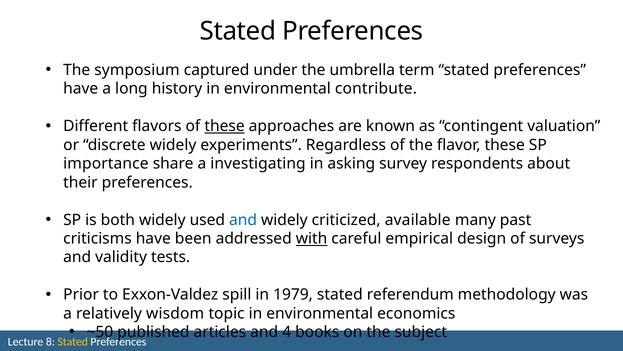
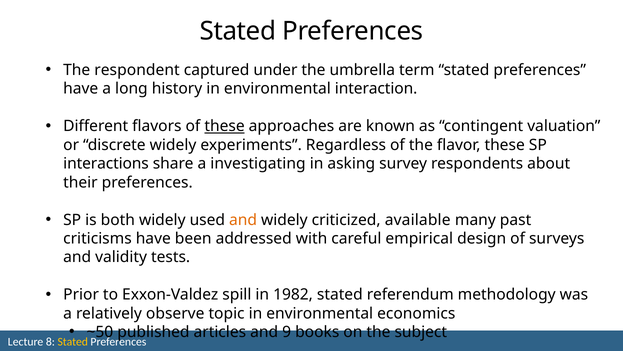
symposium: symposium -> respondent
contribute: contribute -> interaction
importance: importance -> interactions
and at (243, 220) colour: blue -> orange
with underline: present -> none
1979: 1979 -> 1982
wisdom: wisdom -> observe
4: 4 -> 9
